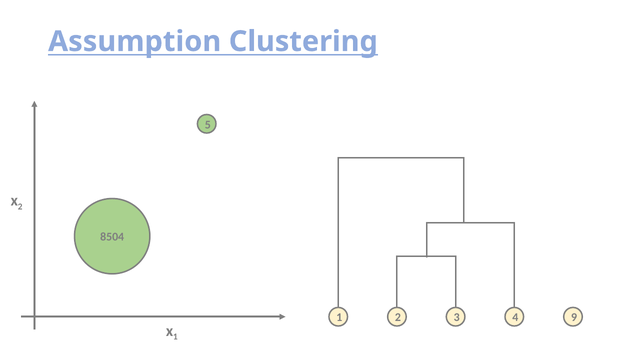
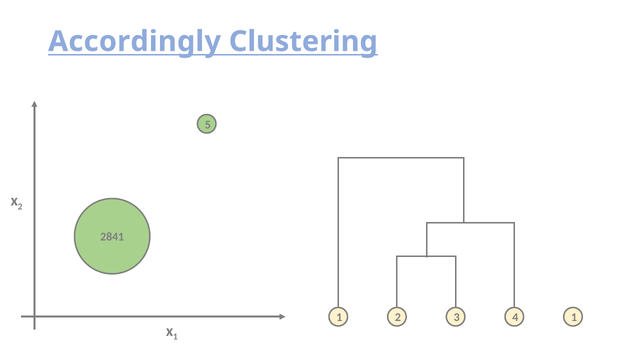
Assumption: Assumption -> Accordingly
8504: 8504 -> 2841
4 9: 9 -> 1
